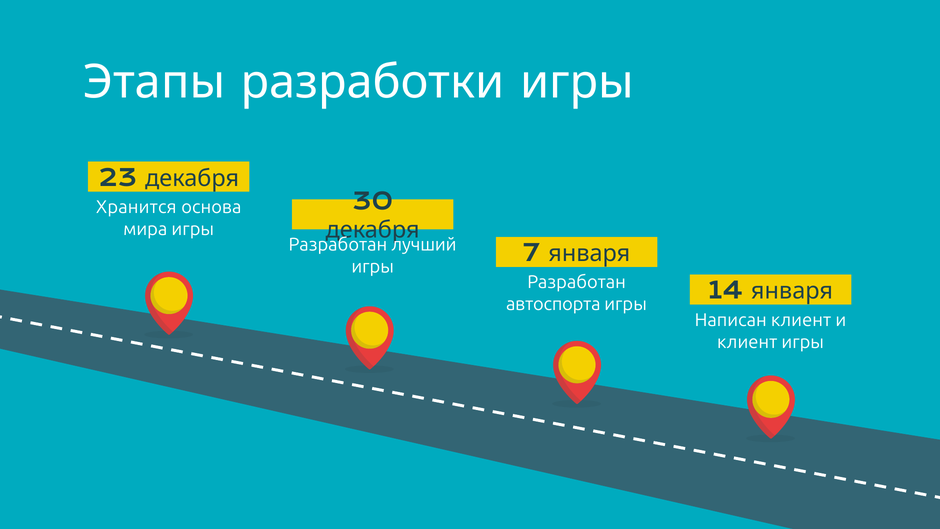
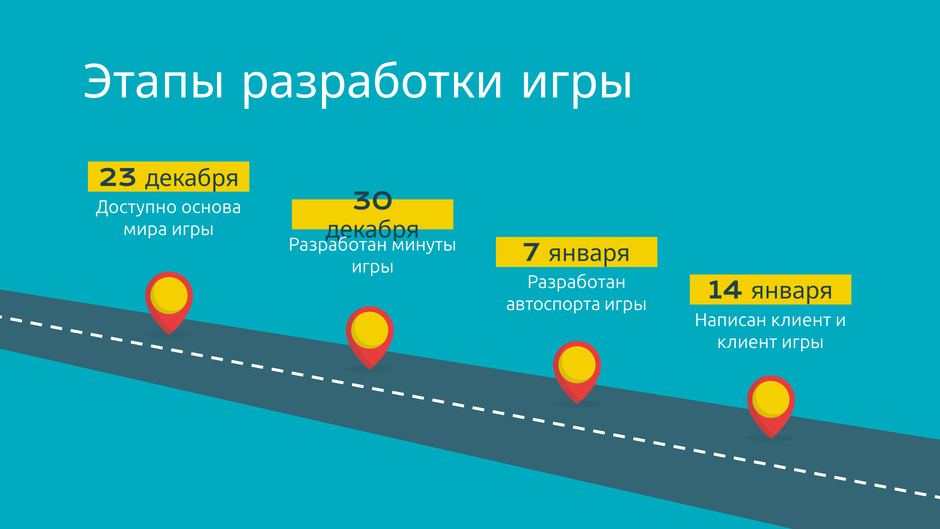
Хранится: Хранится -> Доступно
лучший: лучший -> минуты
